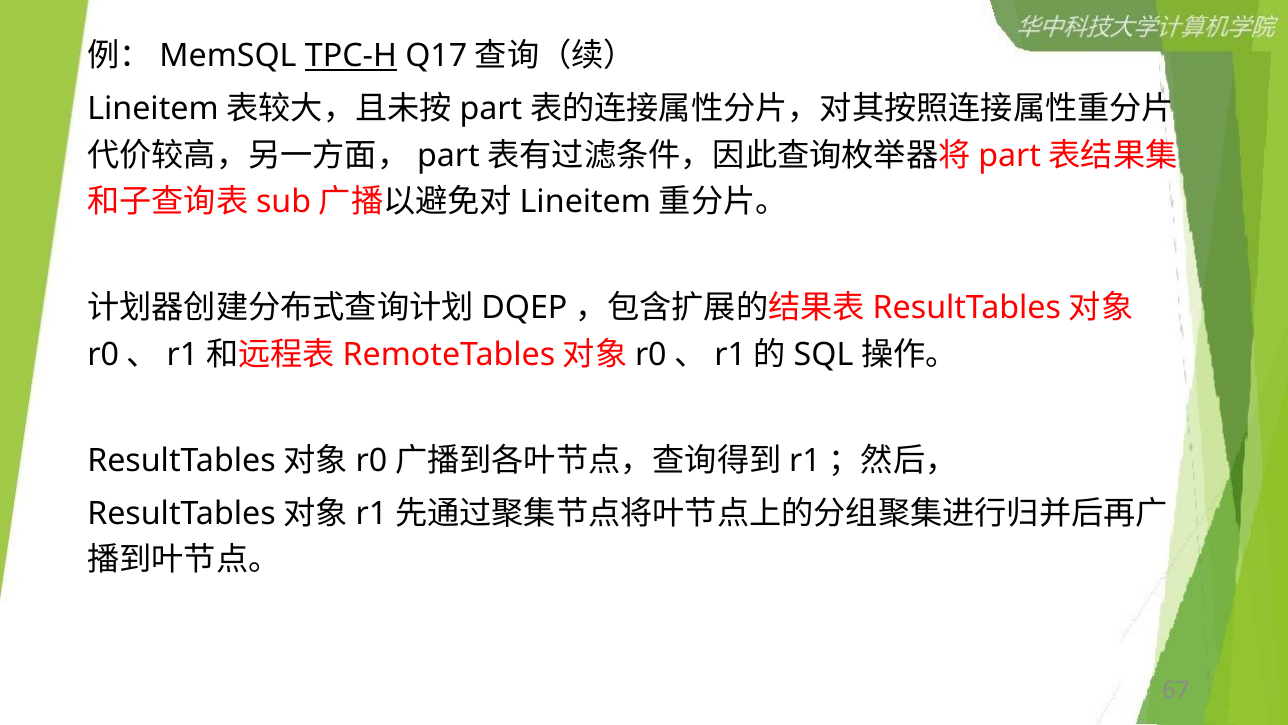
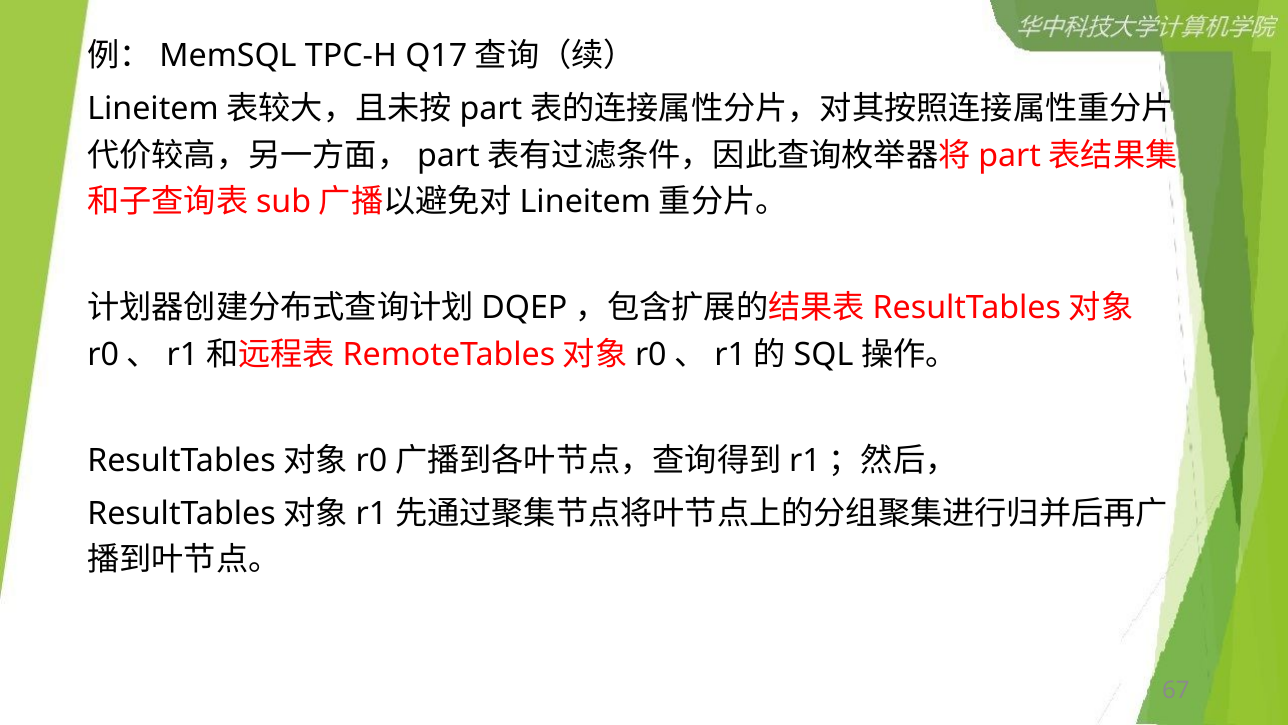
TPC-H underline: present -> none
